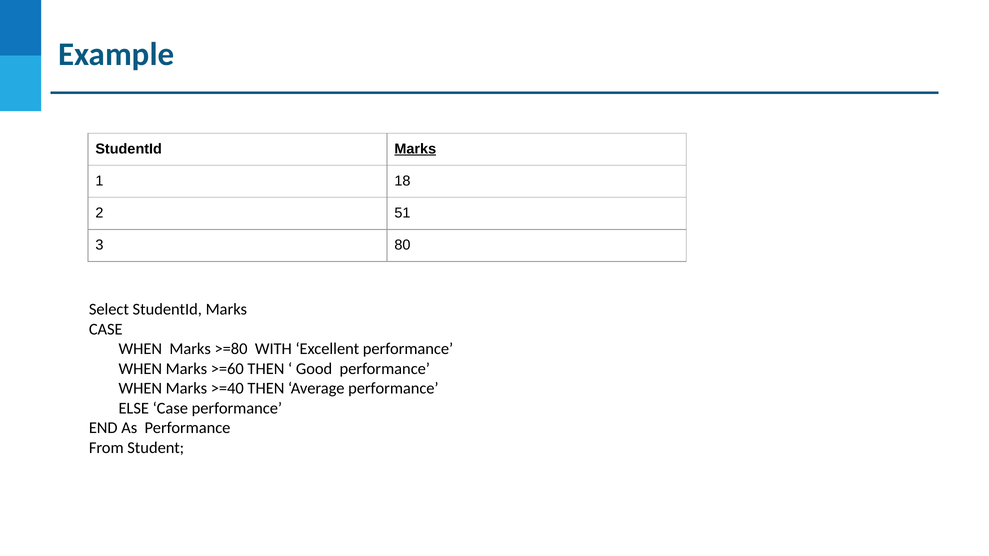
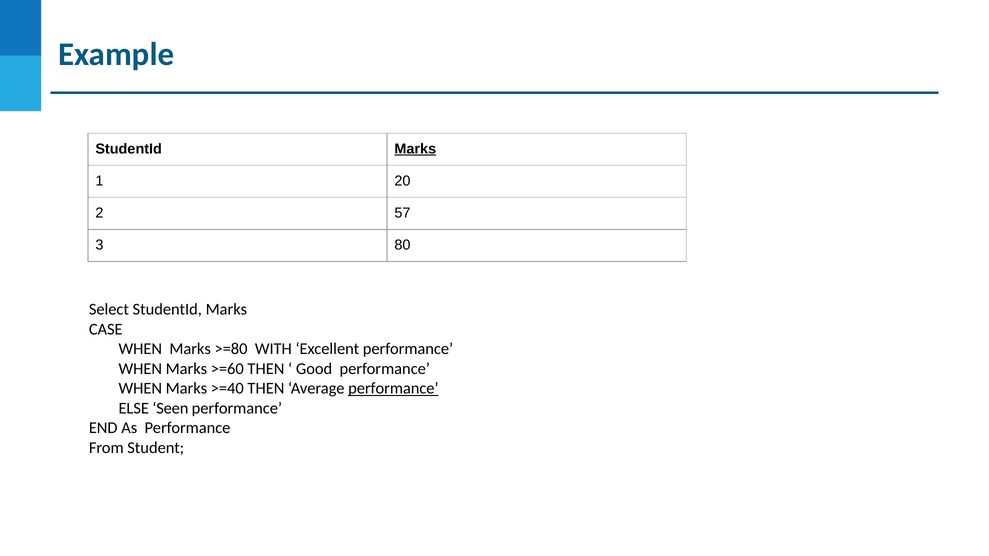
18: 18 -> 20
51: 51 -> 57
performance at (393, 389) underline: none -> present
ELSE Case: Case -> Seen
